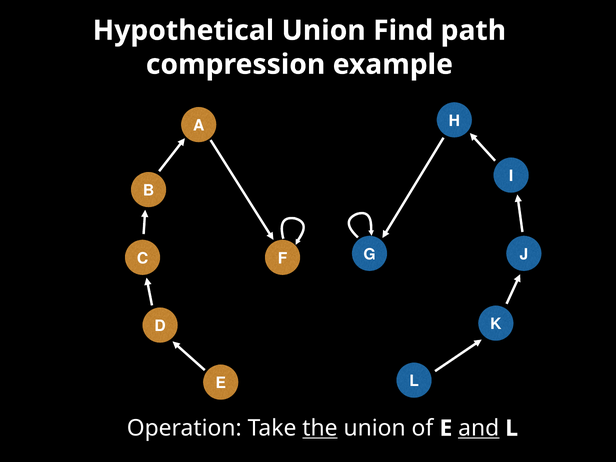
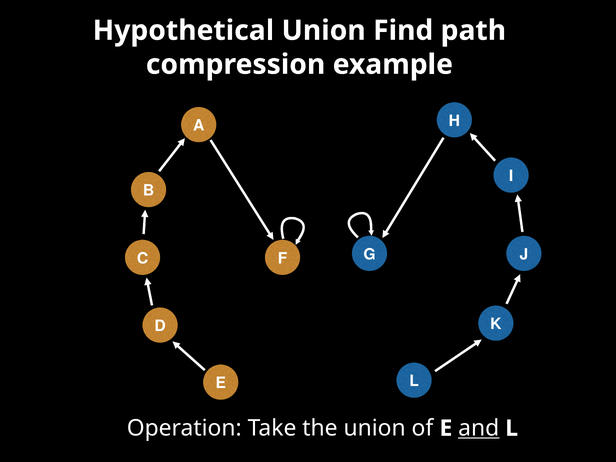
the underline: present -> none
